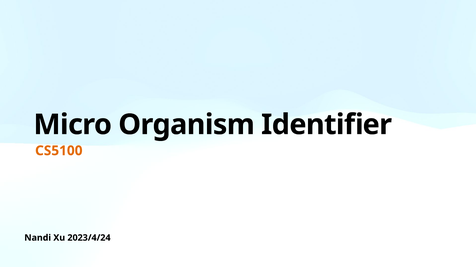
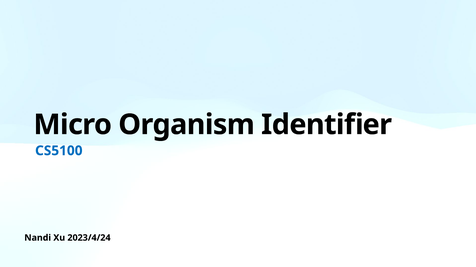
CS5100 colour: orange -> blue
